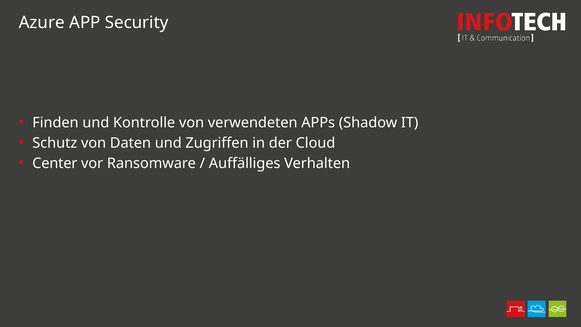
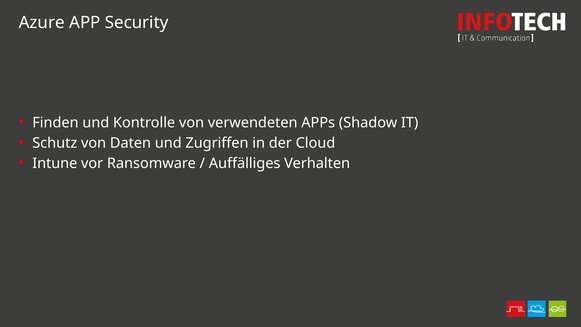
Center: Center -> Intune
